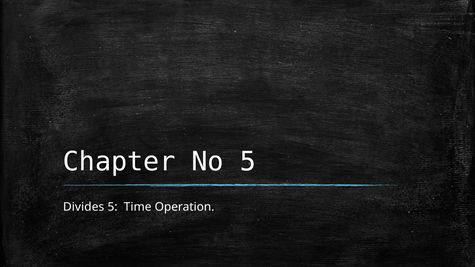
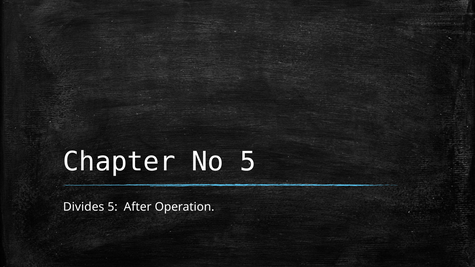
Time: Time -> After
